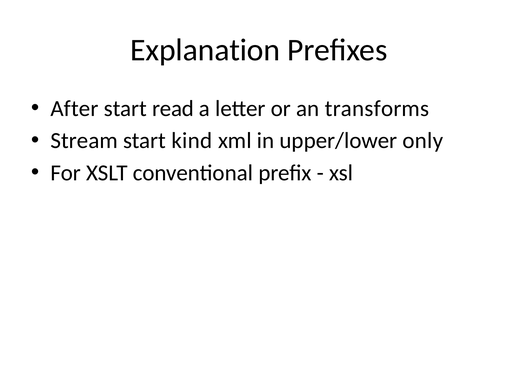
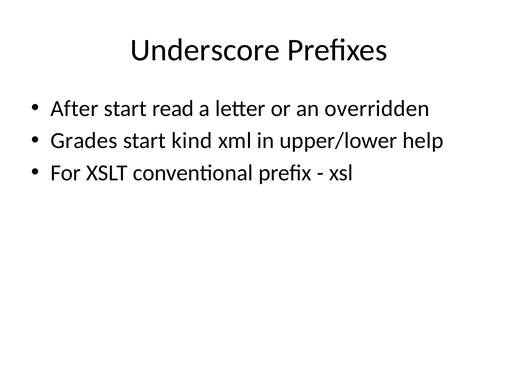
Explanation: Explanation -> Underscore
transforms: transforms -> overridden
Stream: Stream -> Grades
only: only -> help
